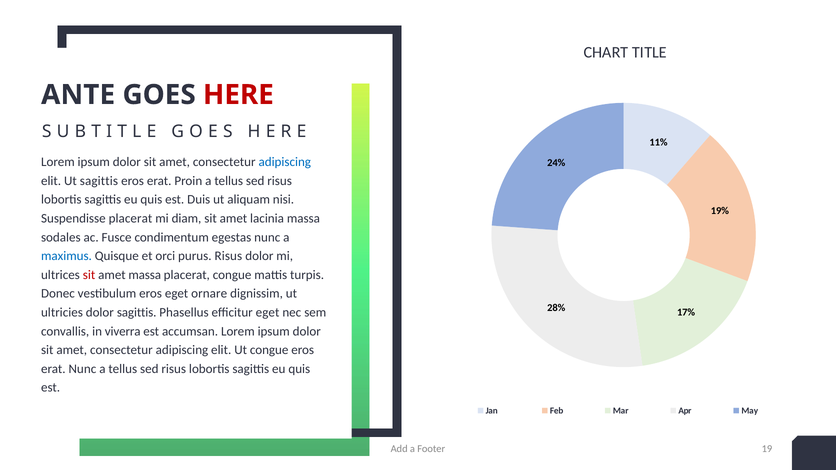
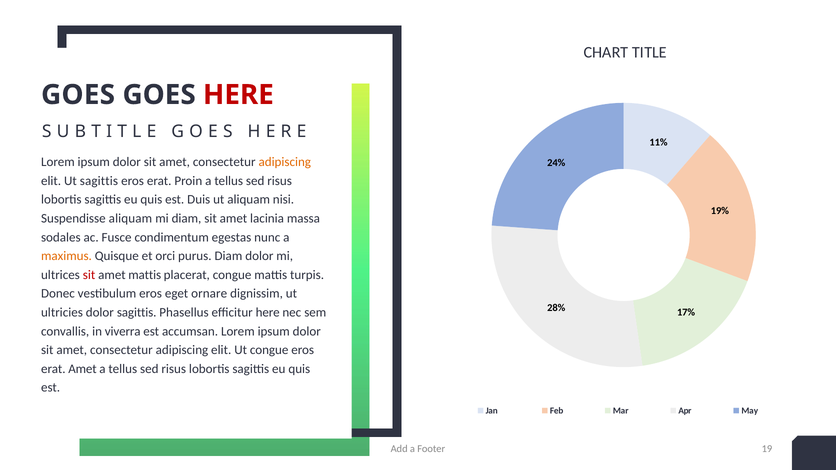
ANTE at (78, 95): ANTE -> GOES
adipiscing at (285, 162) colour: blue -> orange
Suspendisse placerat: placerat -> aliquam
maximus colour: blue -> orange
purus Risus: Risus -> Diam
amet massa: massa -> mattis
efficitur eget: eget -> here
erat Nunc: Nunc -> Amet
